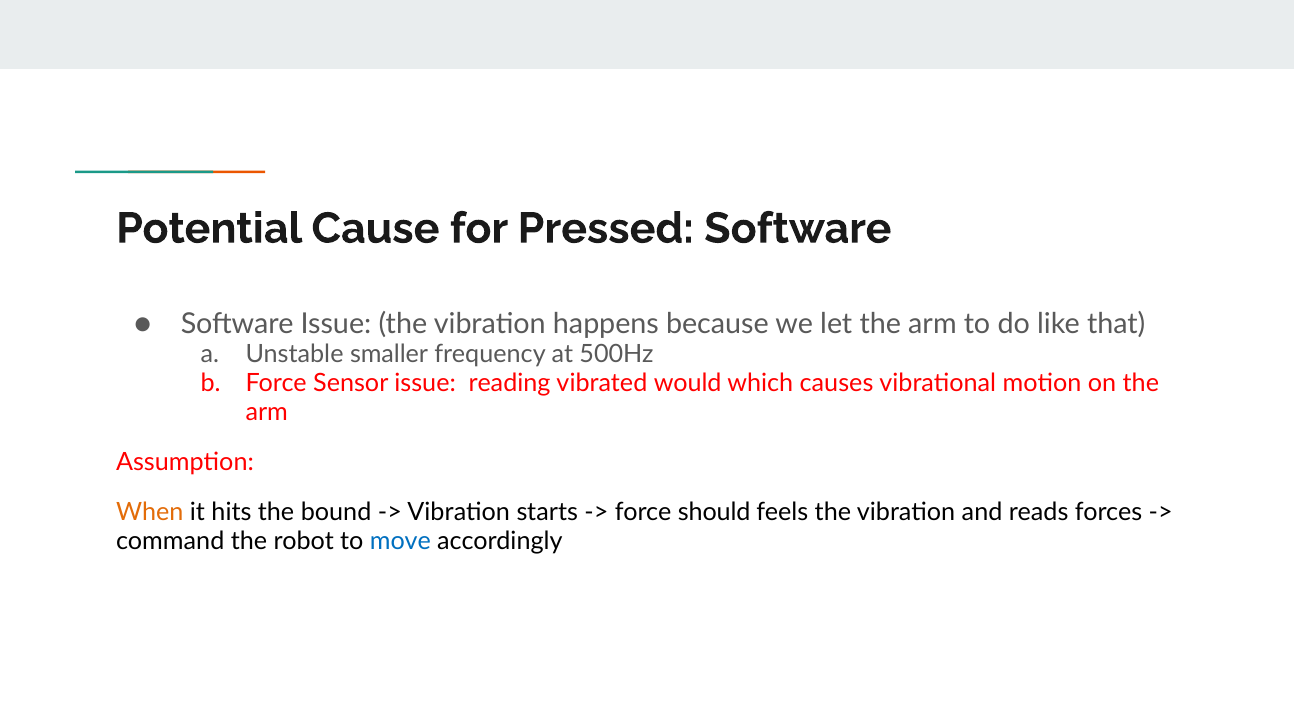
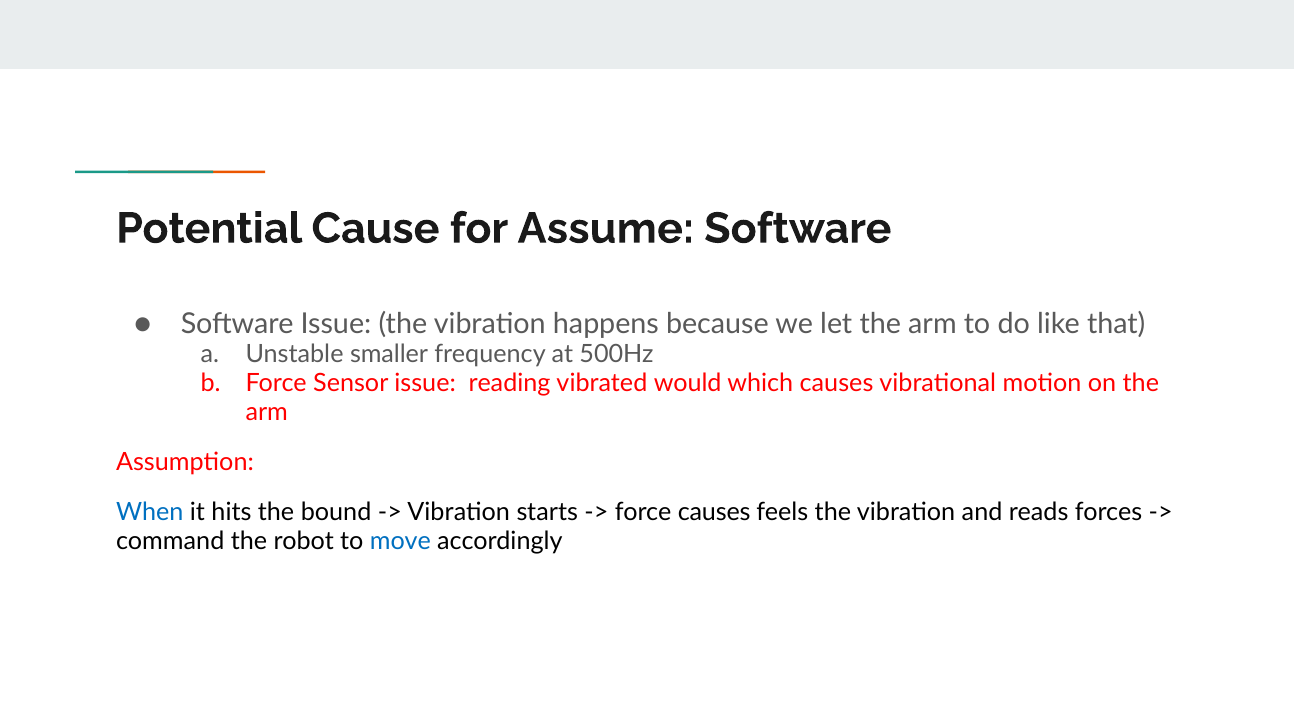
Pressed: Pressed -> Assume
When colour: orange -> blue
force should: should -> causes
